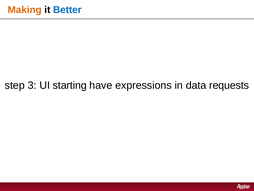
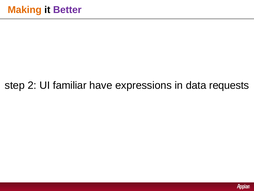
Better colour: blue -> purple
3: 3 -> 2
starting: starting -> familiar
